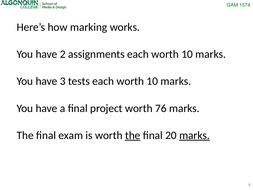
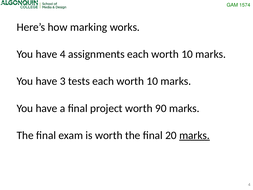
have 2: 2 -> 4
76: 76 -> 90
the at (133, 135) underline: present -> none
